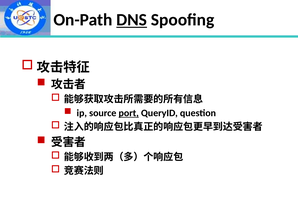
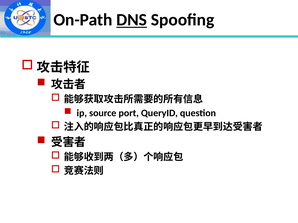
port underline: present -> none
